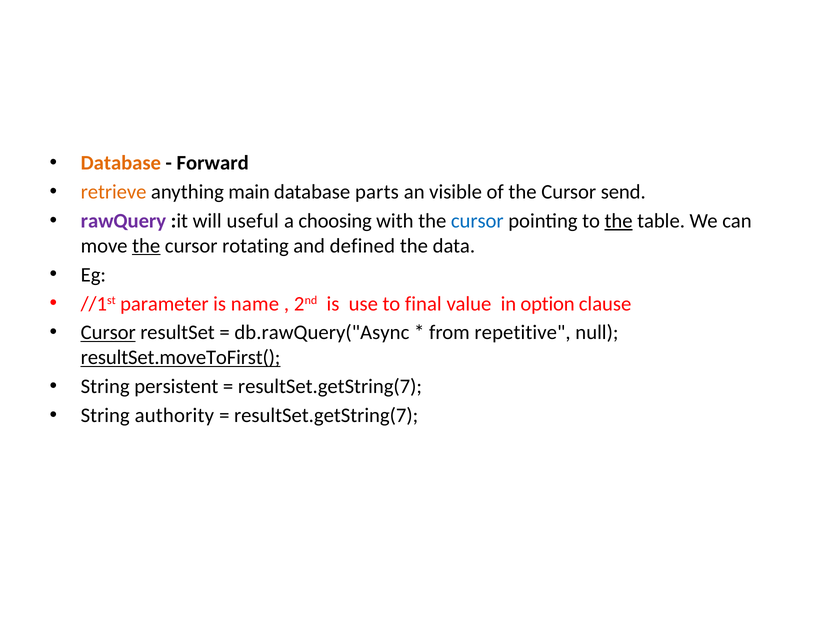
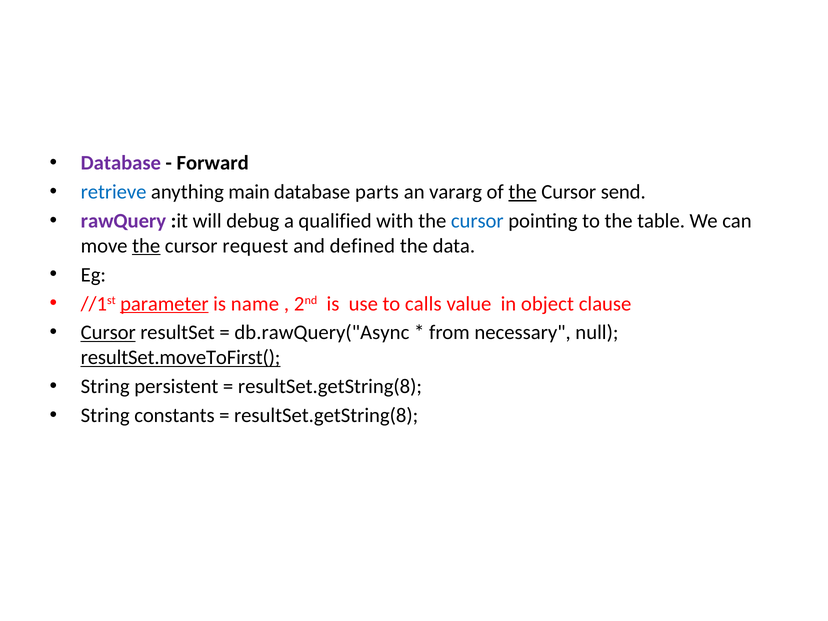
Database at (121, 163) colour: orange -> purple
retrieve colour: orange -> blue
visible: visible -> vararg
the at (523, 192) underline: none -> present
useful: useful -> debug
choosing: choosing -> qualified
the at (619, 221) underline: present -> none
rotating: rotating -> request
parameter underline: none -> present
final: final -> calls
option: option -> object
repetitive: repetitive -> necessary
resultSet.getString(7 at (330, 386): resultSet.getString(7 -> resultSet.getString(8
authority: authority -> constants
resultSet.getString(7 at (326, 415): resultSet.getString(7 -> resultSet.getString(8
